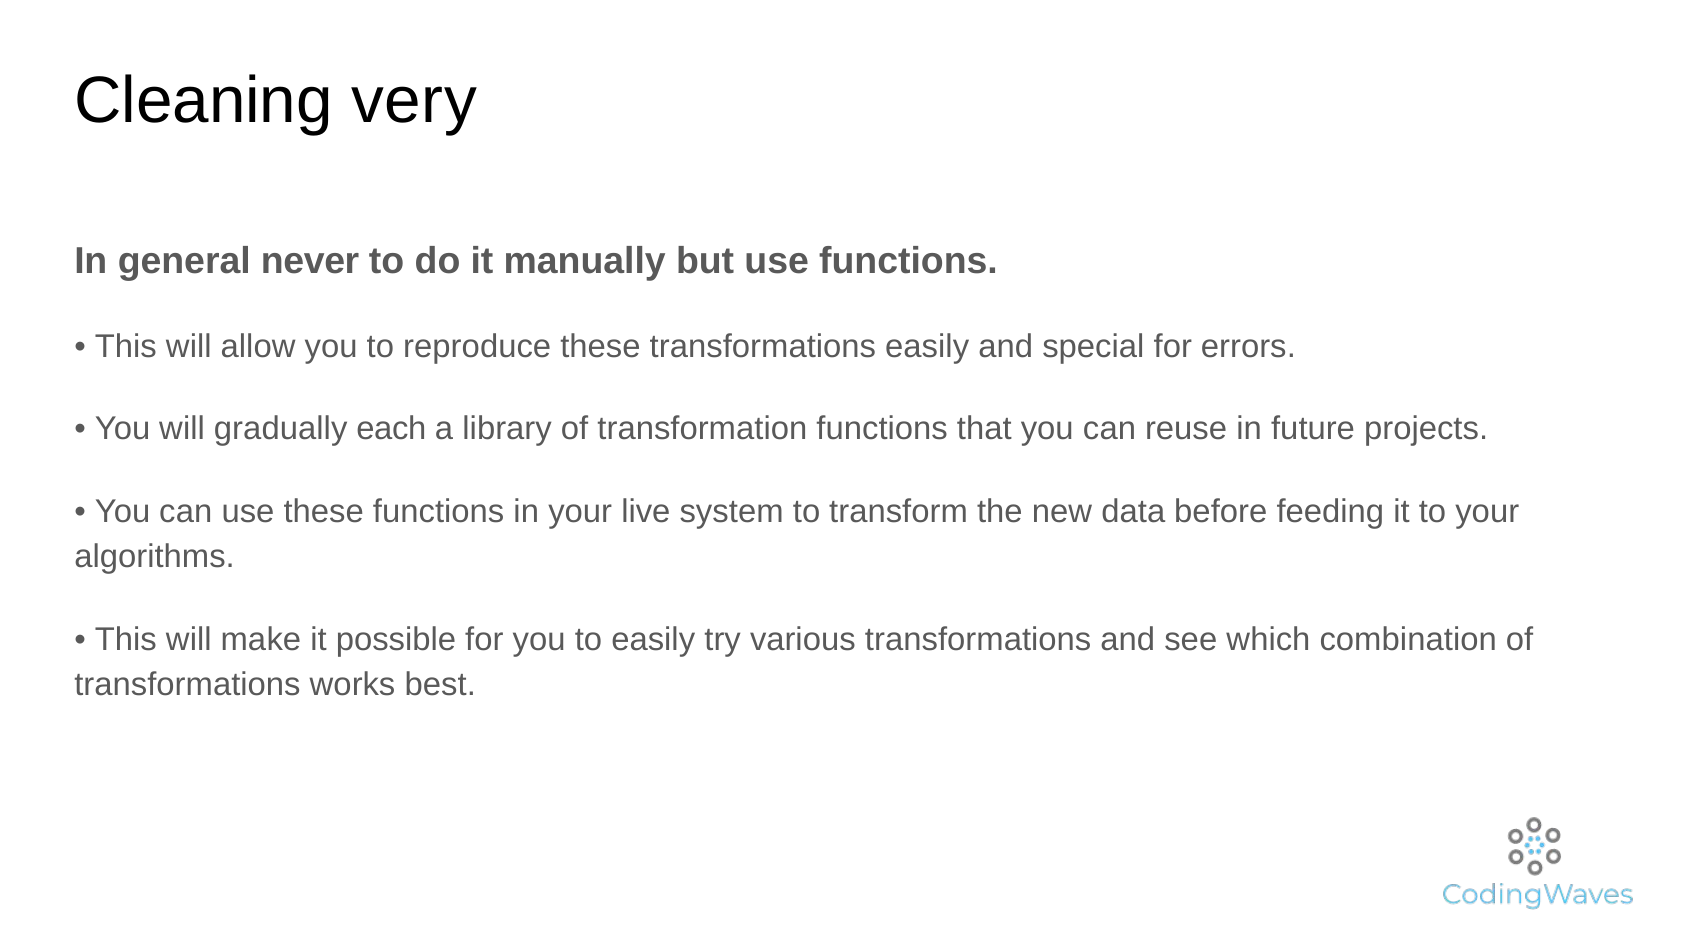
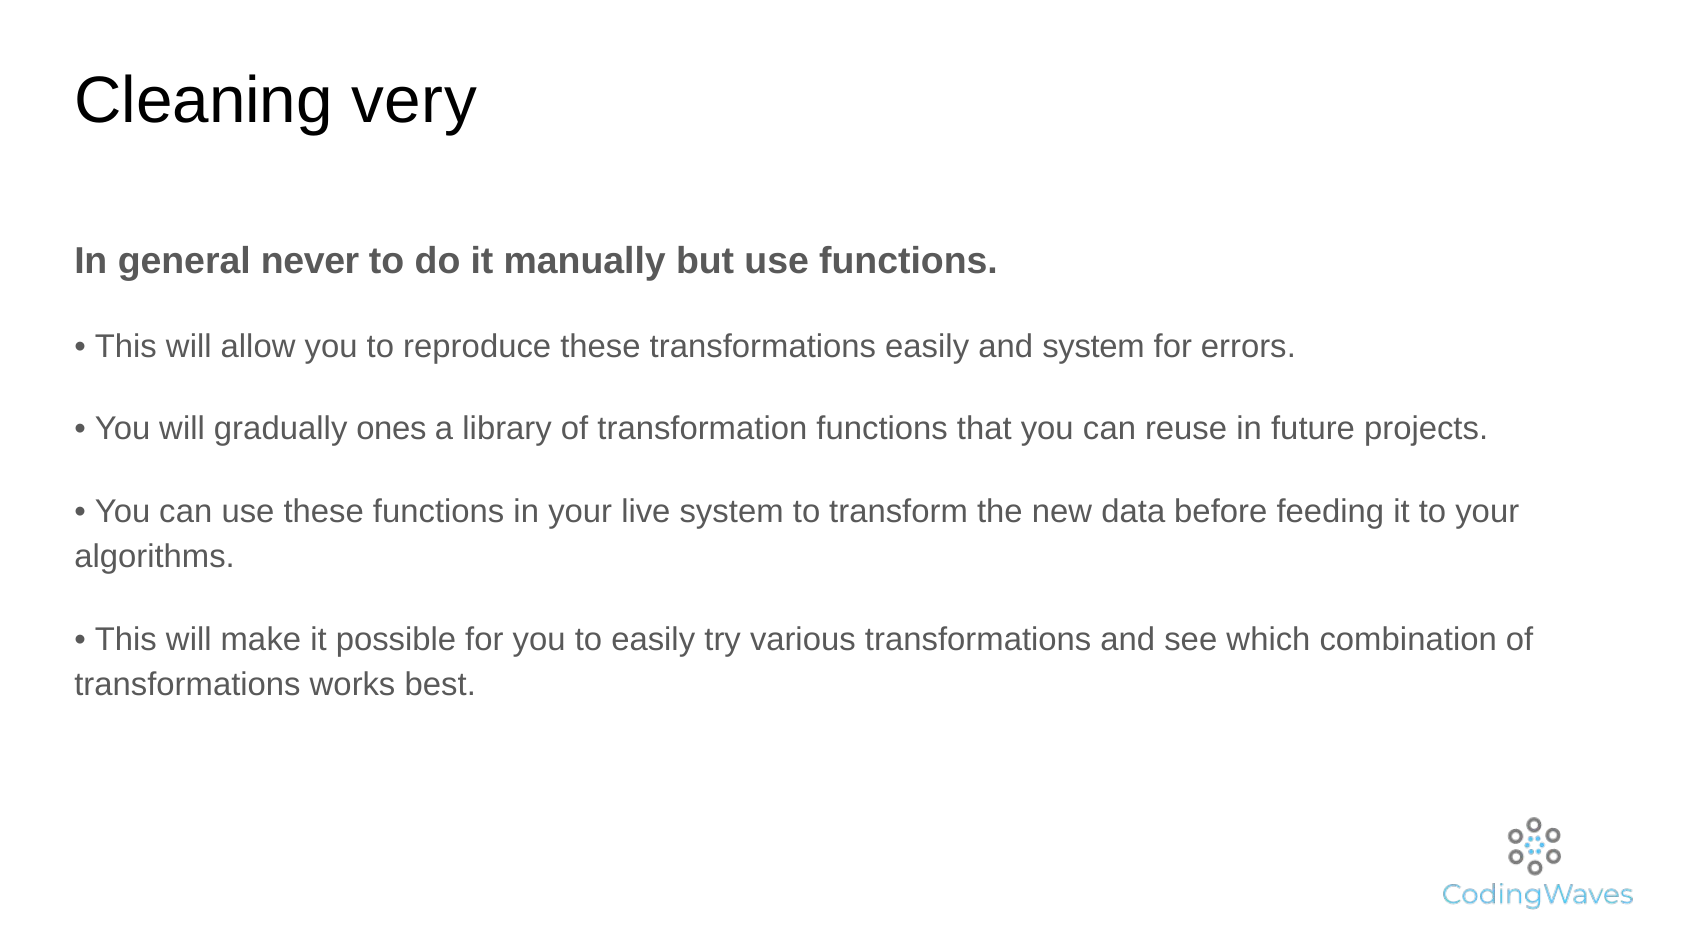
and special: special -> system
each: each -> ones
